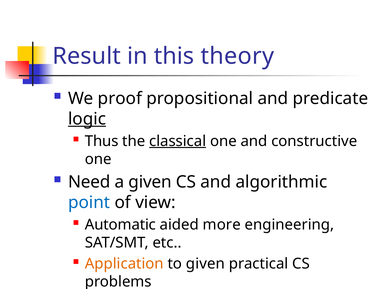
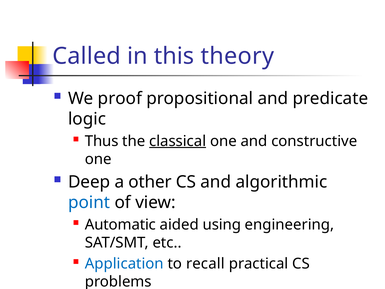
Result: Result -> Called
logic underline: present -> none
Need: Need -> Deep
a given: given -> other
more: more -> using
Application colour: orange -> blue
to given: given -> recall
